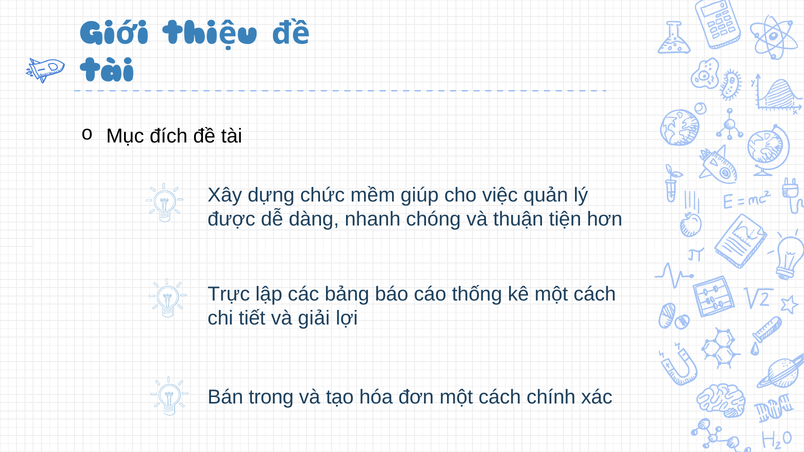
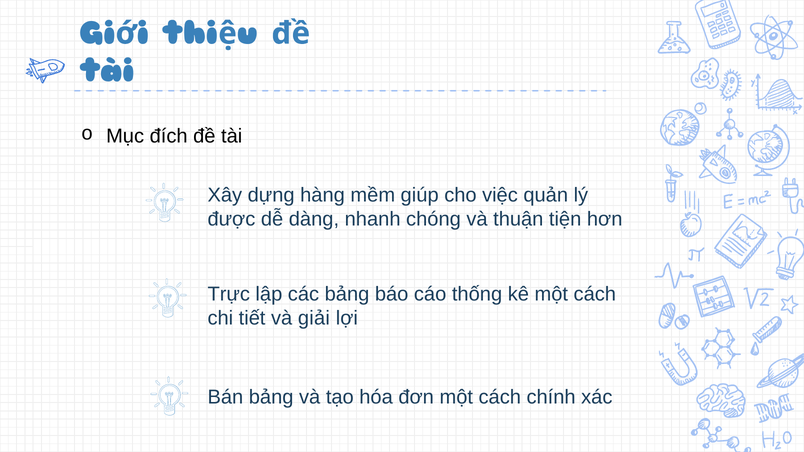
chức: chức -> hàng
Bán trong: trong -> bảng
